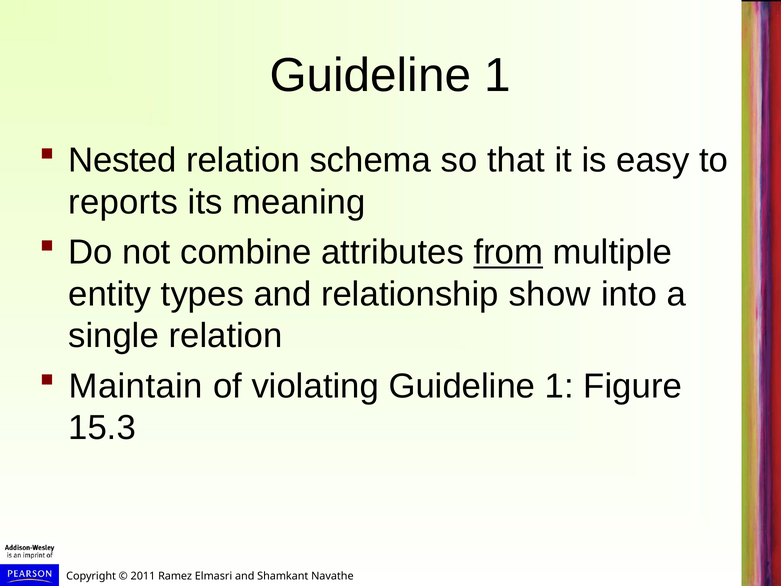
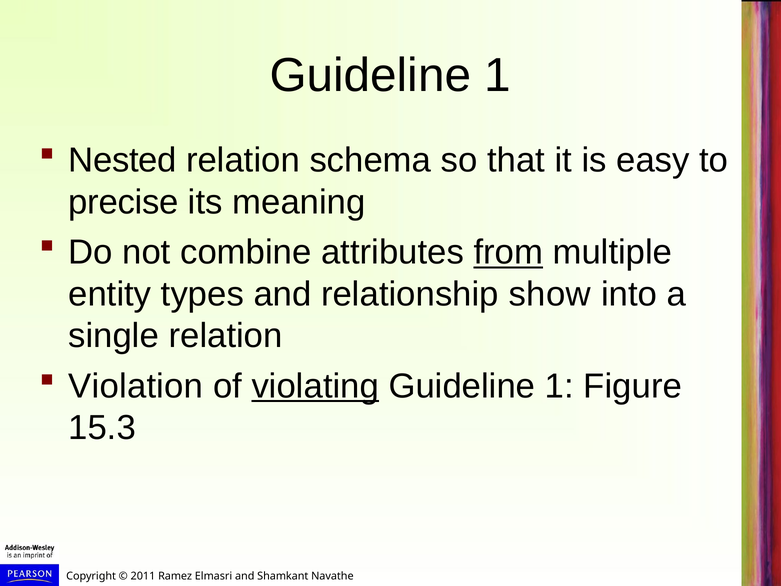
reports: reports -> precise
Maintain: Maintain -> Violation
violating underline: none -> present
